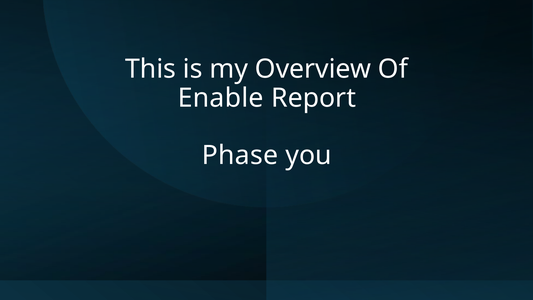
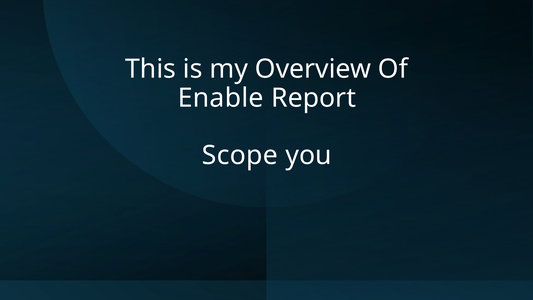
Phase: Phase -> Scope
